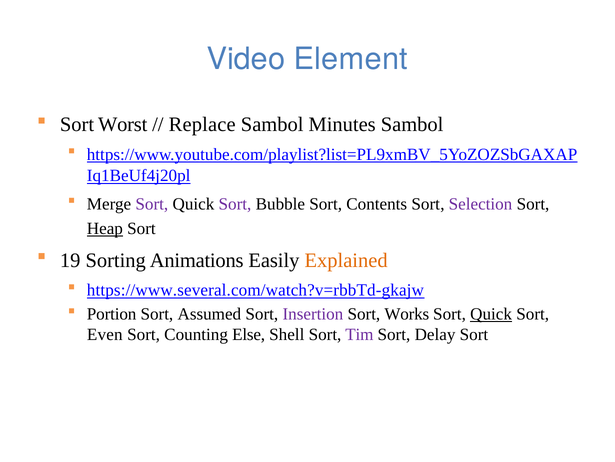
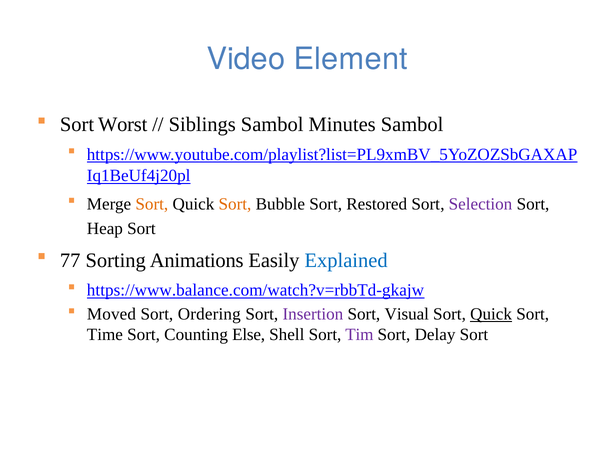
Replace: Replace -> Siblings
Sort at (152, 204) colour: purple -> orange
Sort at (235, 204) colour: purple -> orange
Contents: Contents -> Restored
Heap underline: present -> none
19: 19 -> 77
Explained colour: orange -> blue
https://www.several.com/watch?v=rbbTd-gkajw: https://www.several.com/watch?v=rbbTd-gkajw -> https://www.balance.com/watch?v=rbbTd-gkajw
Portion: Portion -> Moved
Assumed: Assumed -> Ordering
Works: Works -> Visual
Even: Even -> Time
